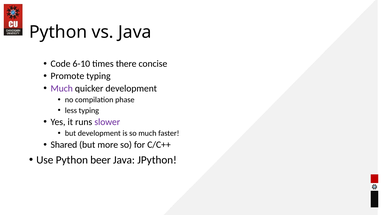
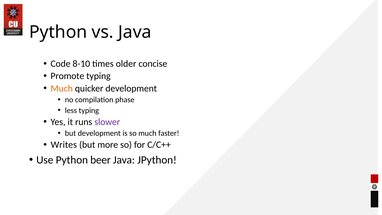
6-10: 6-10 -> 8-10
there: there -> older
Much at (62, 88) colour: purple -> orange
Shared: Shared -> Writes
